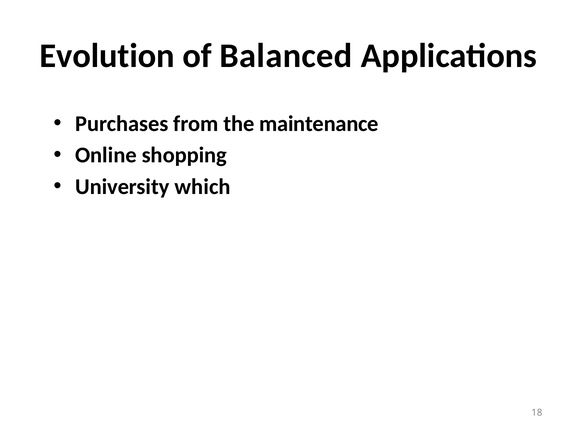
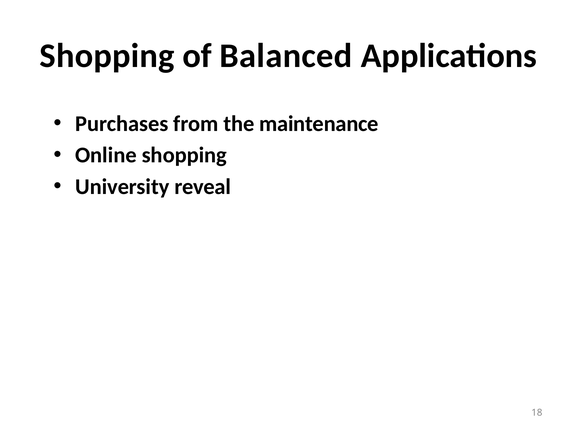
Evolution at (107, 56): Evolution -> Shopping
which: which -> reveal
